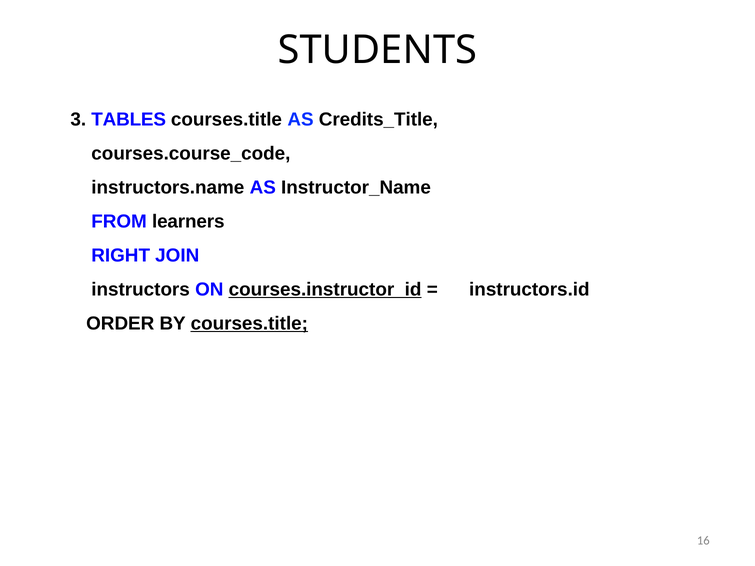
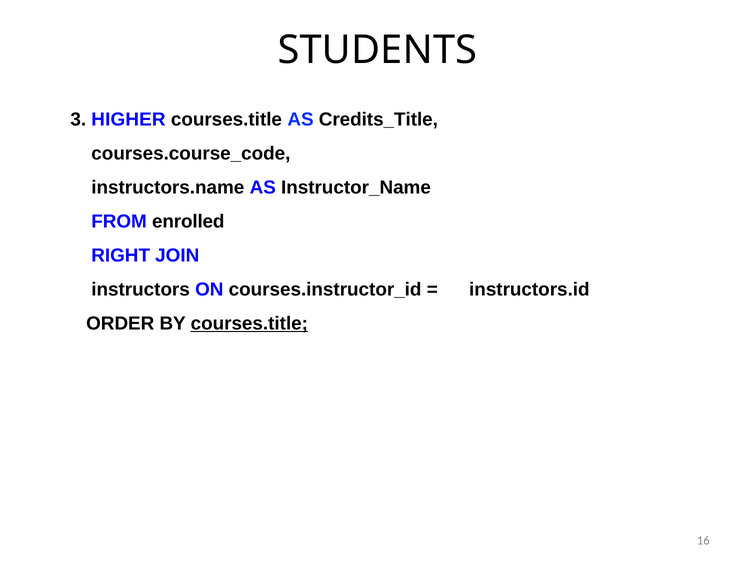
TABLES: TABLES -> HIGHER
learners: learners -> enrolled
courses.instructor_id underline: present -> none
